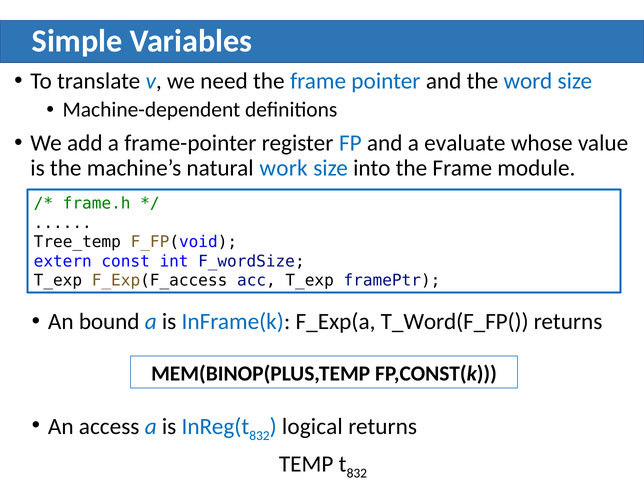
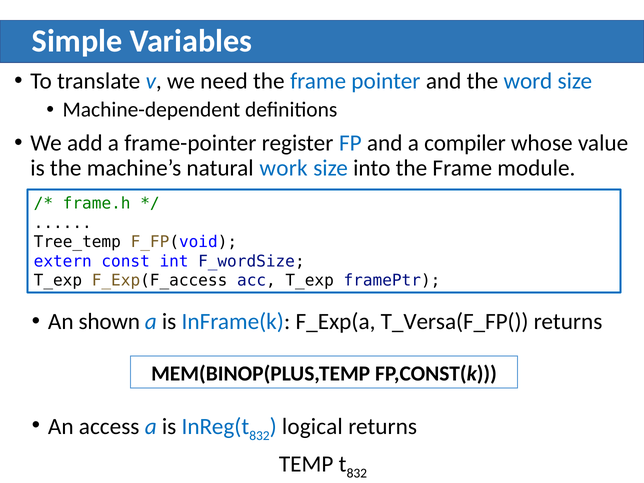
evaluate: evaluate -> compiler
bound: bound -> shown
T_Word(F_FP(: T_Word(F_FP( -> T_Versa(F_FP(
